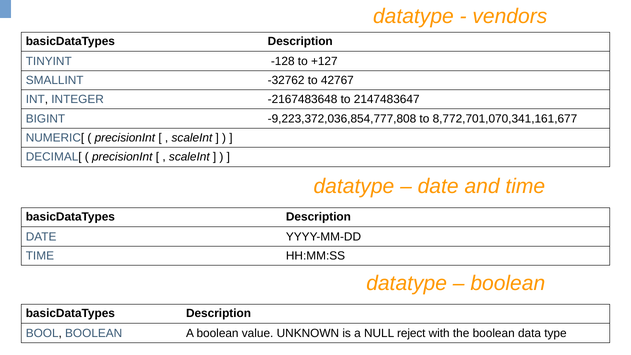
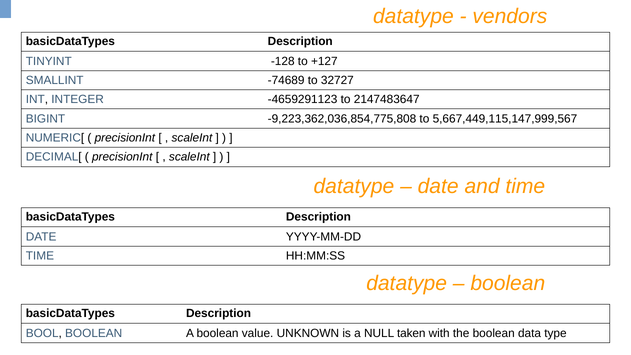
-32762: -32762 -> -74689
42767: 42767 -> 32727
-2167483648: -2167483648 -> -4659291123
-9,223,372,036,854,777,808: -9,223,372,036,854,777,808 -> -9,223,362,036,854,775,808
8,772,701,070,341,161,677: 8,772,701,070,341,161,677 -> 5,667,449,115,147,999,567
reject: reject -> taken
